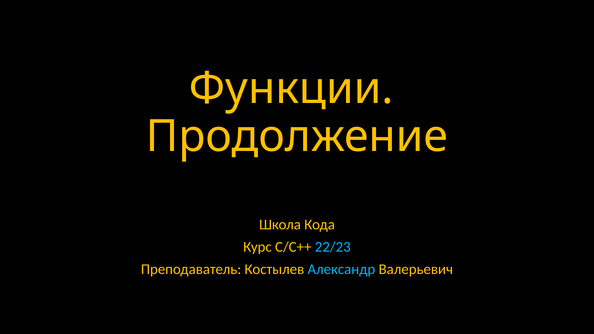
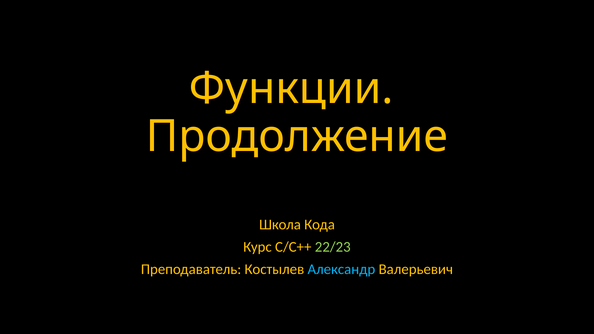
22/23 colour: light blue -> light green
